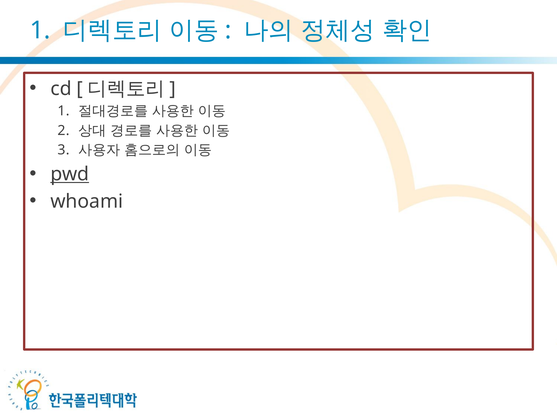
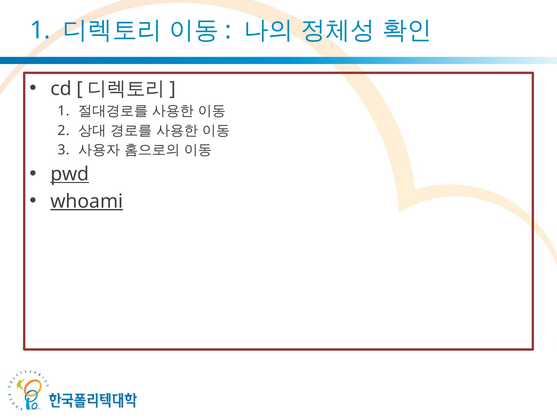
whoami underline: none -> present
